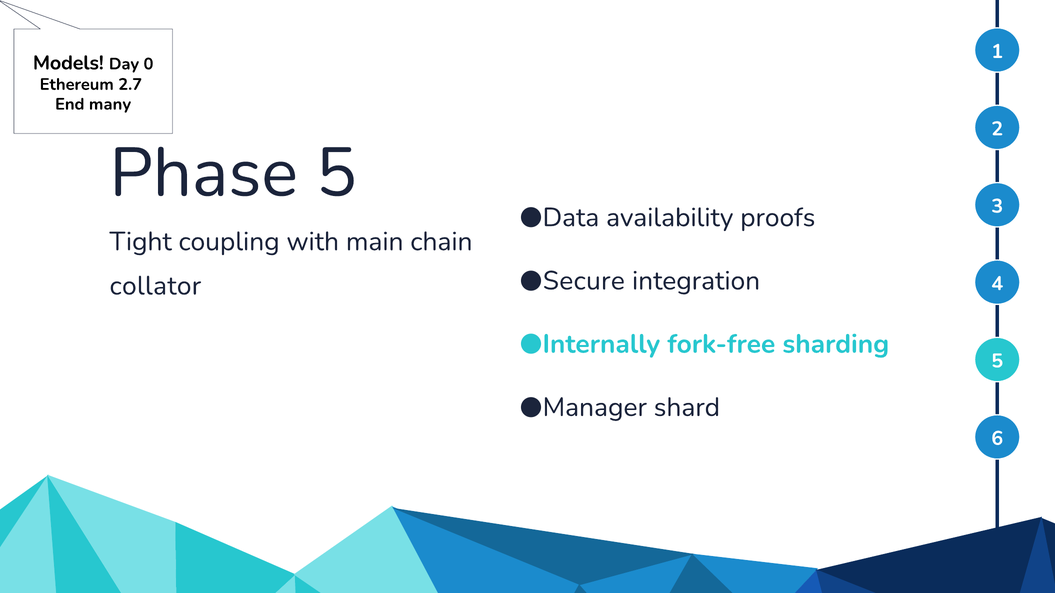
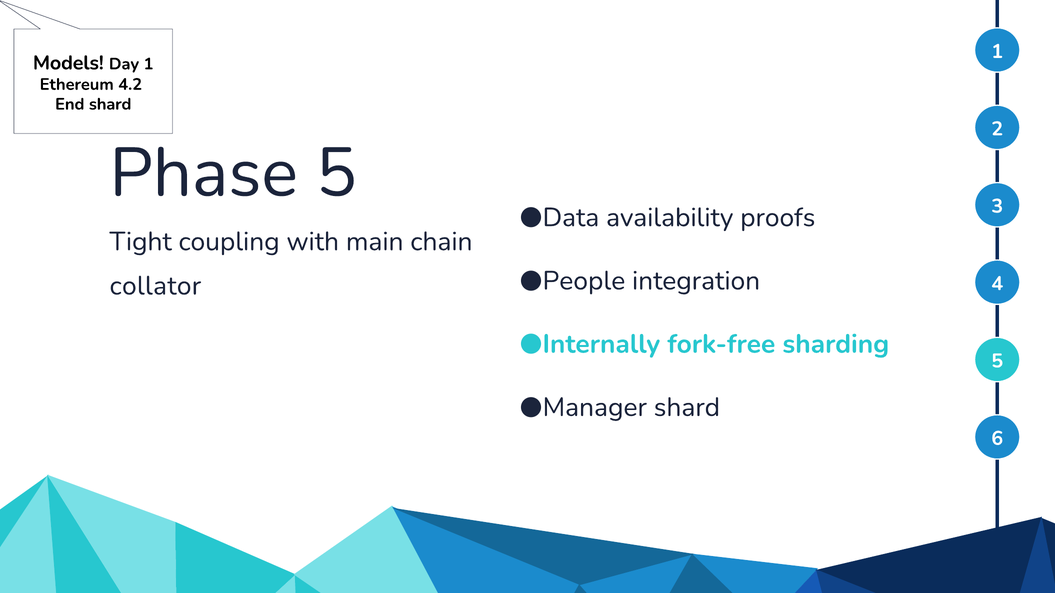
Day 0: 0 -> 1
2.7: 2.7 -> 4.2
End many: many -> shard
Secure: Secure -> People
